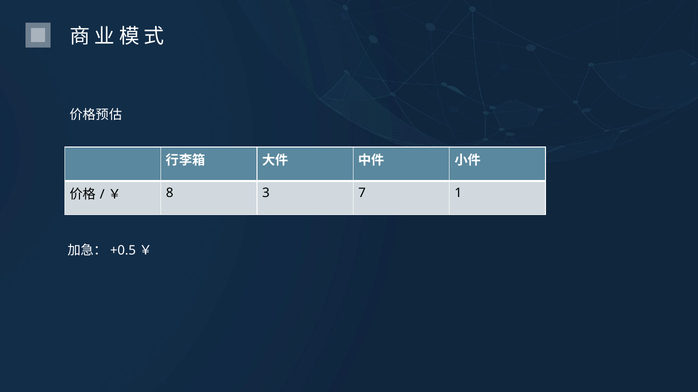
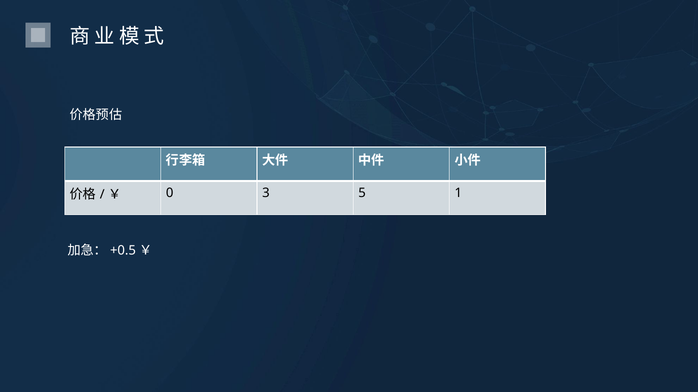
8: 8 -> 0
7: 7 -> 5
